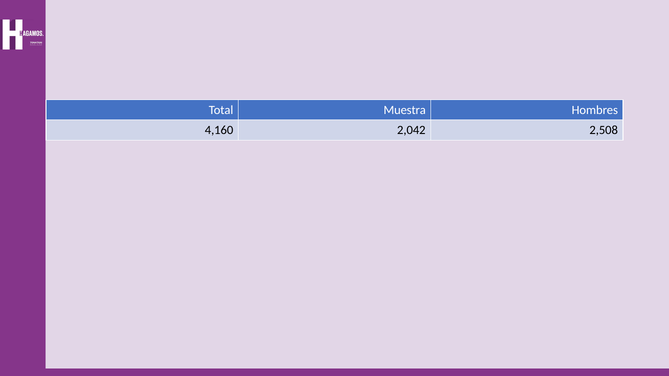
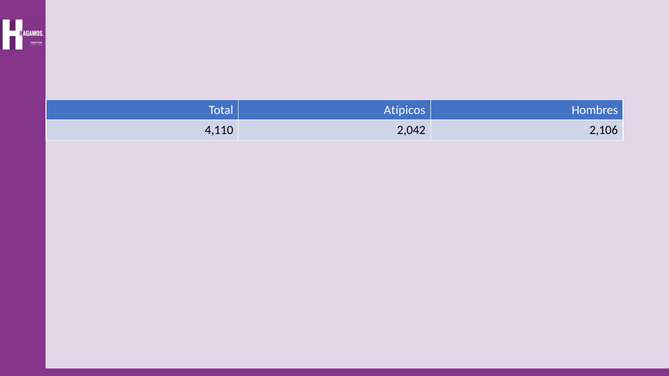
Muestra: Muestra -> Atípicos
4,160: 4,160 -> 4,110
2,508: 2,508 -> 2,106
